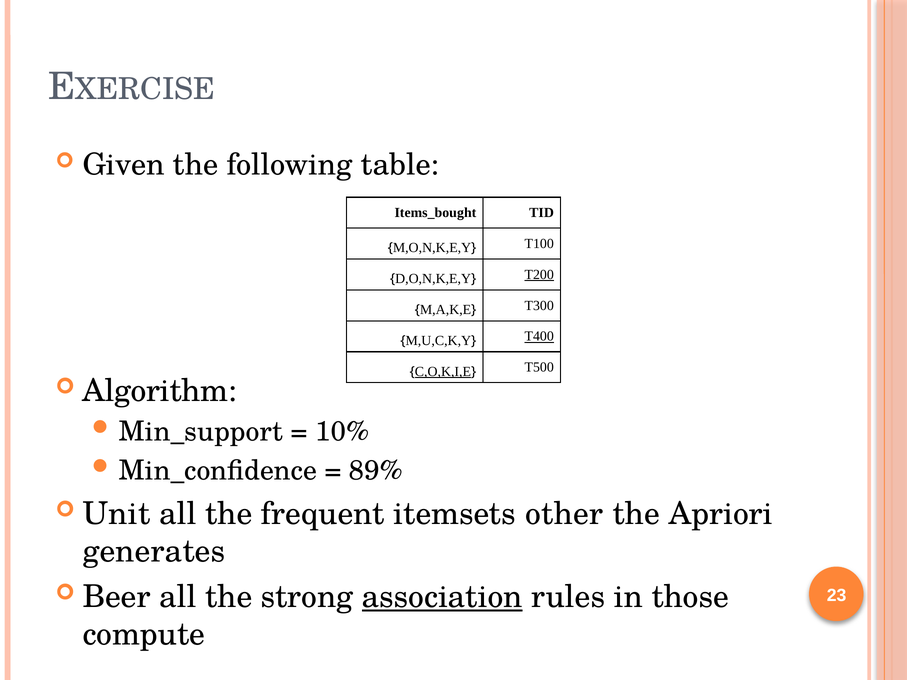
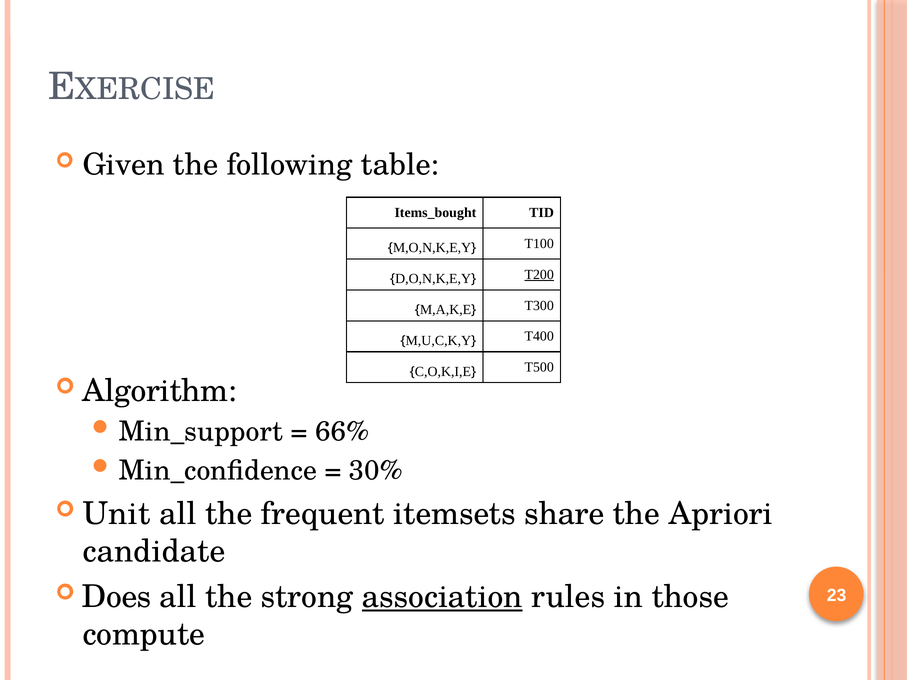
T400 underline: present -> none
C,O,K,I,E underline: present -> none
10%: 10% -> 66%
89%: 89% -> 30%
other: other -> share
generates: generates -> candidate
Beer: Beer -> Does
